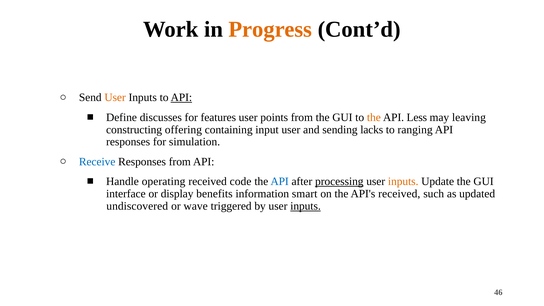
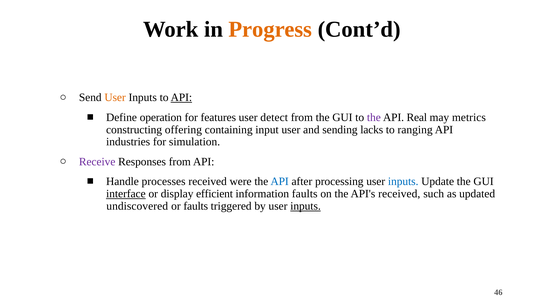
discusses: discusses -> operation
points: points -> detect
the at (374, 117) colour: orange -> purple
Less: Less -> Real
leaving: leaving -> metrics
responses at (128, 142): responses -> industries
Receive colour: blue -> purple
operating: operating -> processes
code: code -> were
processing underline: present -> none
inputs at (403, 181) colour: orange -> blue
interface underline: none -> present
benefits: benefits -> efficient
information smart: smart -> faults
or wave: wave -> faults
